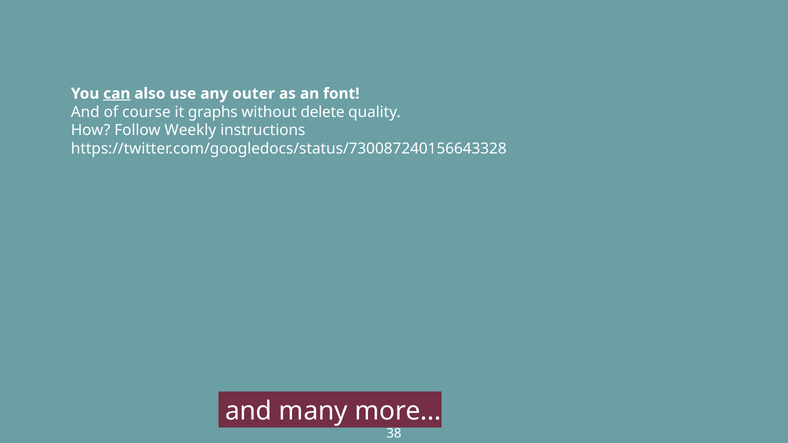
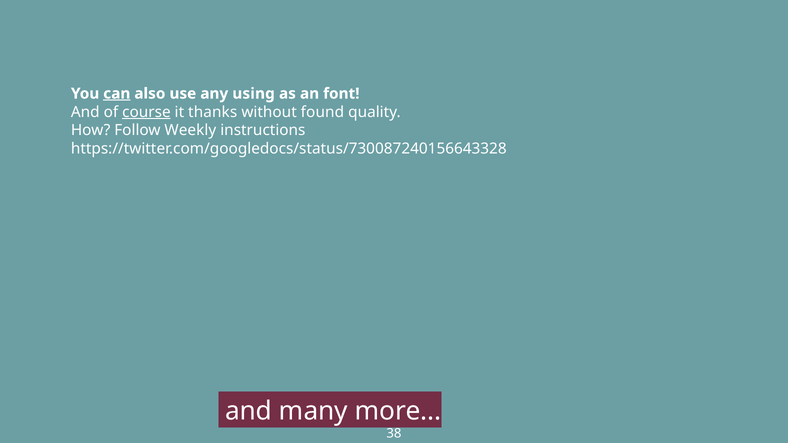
outer: outer -> using
course underline: none -> present
graphs: graphs -> thanks
delete: delete -> found
